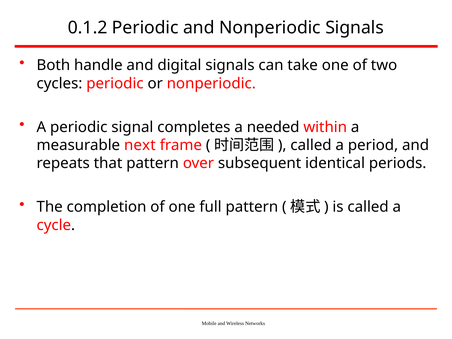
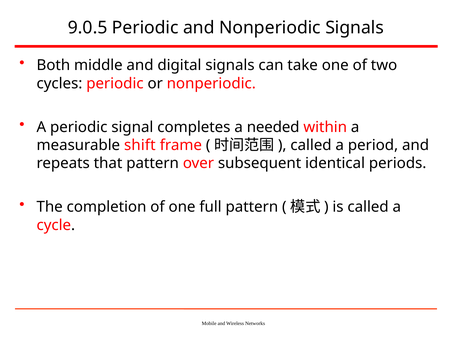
0.1.2: 0.1.2 -> 9.0.5
handle: handle -> middle
next: next -> shift
